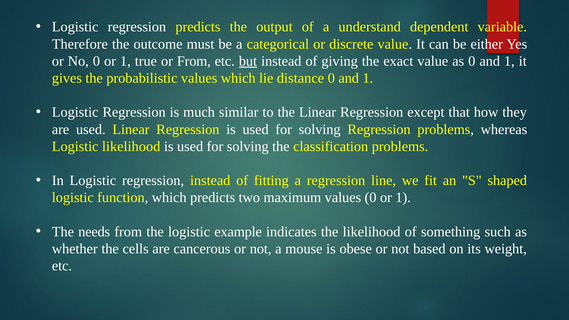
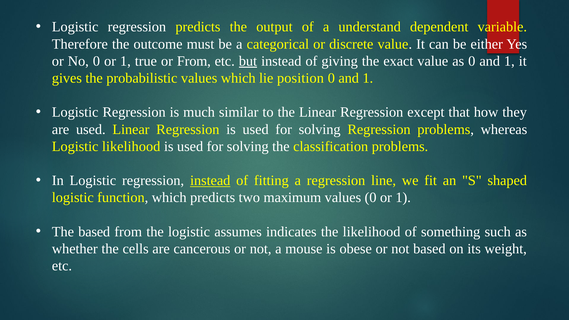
distance: distance -> position
instead at (210, 181) underline: none -> present
The needs: needs -> based
example: example -> assumes
